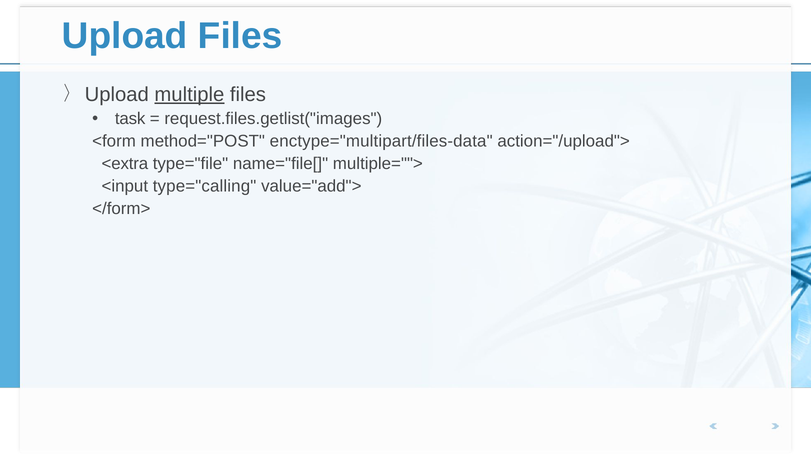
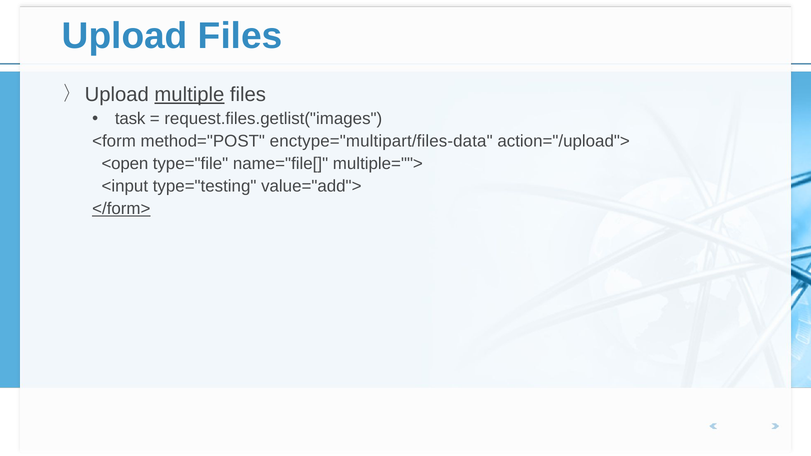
<extra: <extra -> <open
type="calling: type="calling -> type="testing
</form> underline: none -> present
